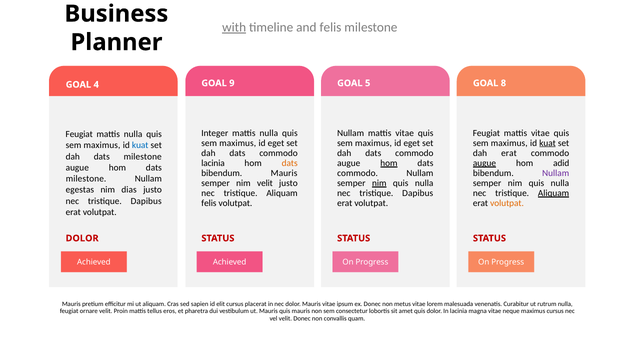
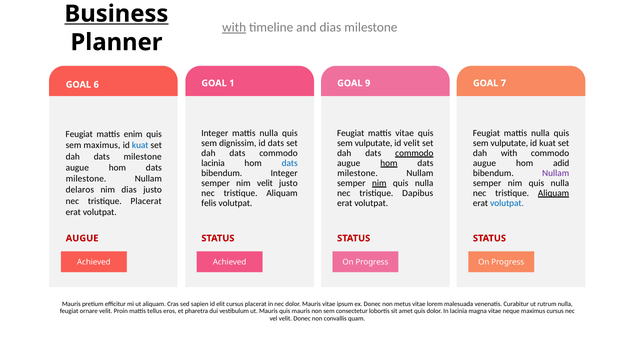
Business underline: none -> present
and felis: felis -> dias
4: 4 -> 6
9: 9 -> 1
5: 5 -> 9
8: 8 -> 7
Nullam at (351, 133): Nullam -> Feugiat
vitae at (540, 133): vitae -> nulla
nulla at (133, 134): nulla -> enim
maximus at (238, 143): maximus -> dignissim
eget at (276, 143): eget -> dats
maximus at (373, 143): maximus -> vulputate
eget at (412, 143): eget -> velit
maximus at (509, 143): maximus -> vulputate
kuat at (548, 143) underline: present -> none
commodo at (414, 153) underline: none -> present
dah erat: erat -> with
dats at (290, 163) colour: orange -> blue
augue at (485, 163) underline: present -> none
bibendum Mauris: Mauris -> Integer
commodo at (358, 173): commodo -> milestone
egestas: egestas -> delaros
Dapibus at (146, 201): Dapibus -> Placerat
volutpat at (507, 203) colour: orange -> blue
DOLOR at (82, 238): DOLOR -> AUGUE
